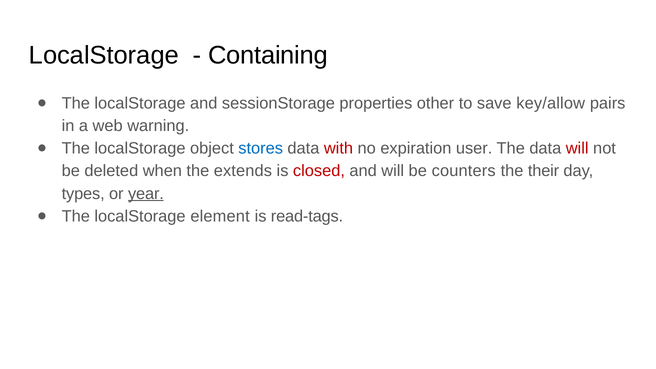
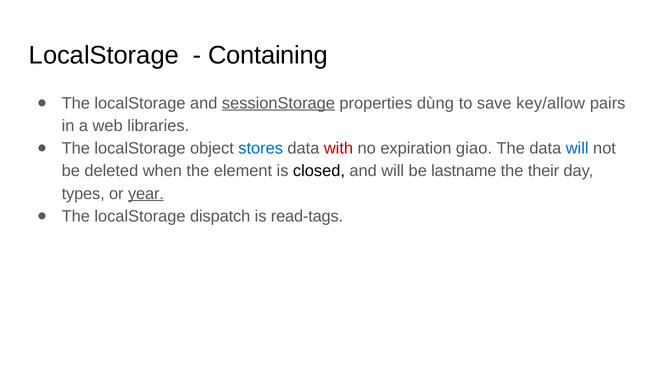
sessionStorage underline: none -> present
other: other -> dùng
warning: warning -> libraries
user: user -> giao
will at (577, 148) colour: red -> blue
extends: extends -> element
closed colour: red -> black
counters: counters -> lastname
element: element -> dispatch
